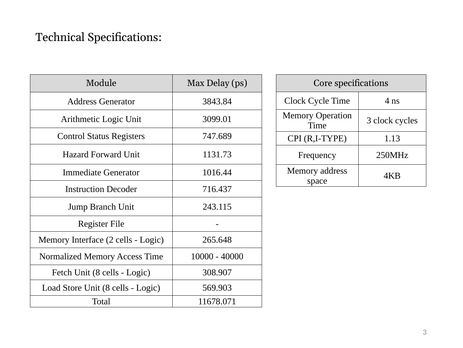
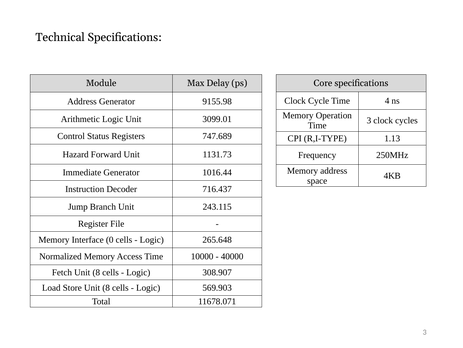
3843.84: 3843.84 -> 9155.98
2: 2 -> 0
